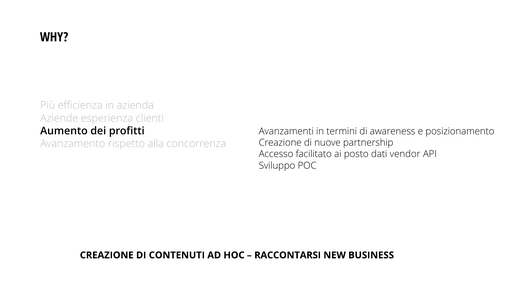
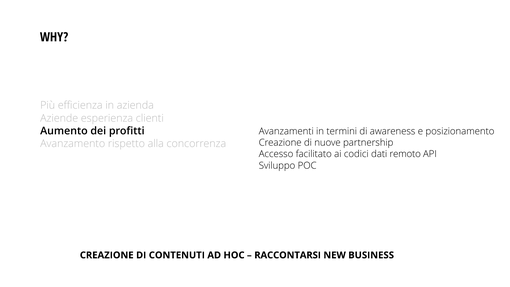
posto: posto -> codici
vendor: vendor -> remoto
